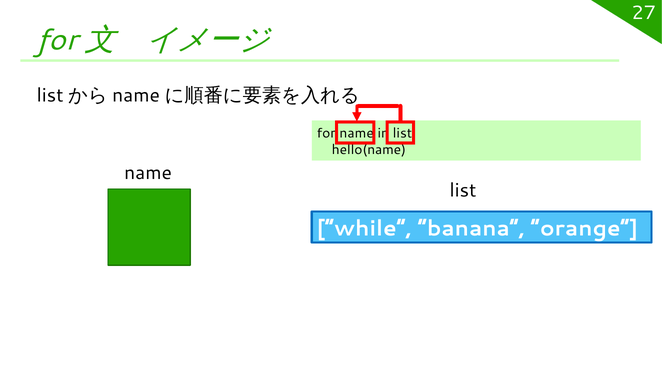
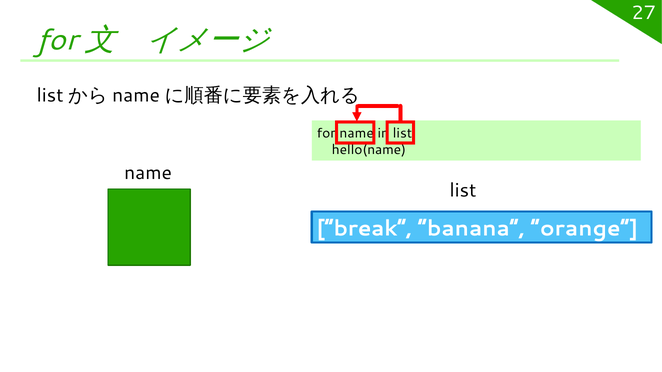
while: while -> break
